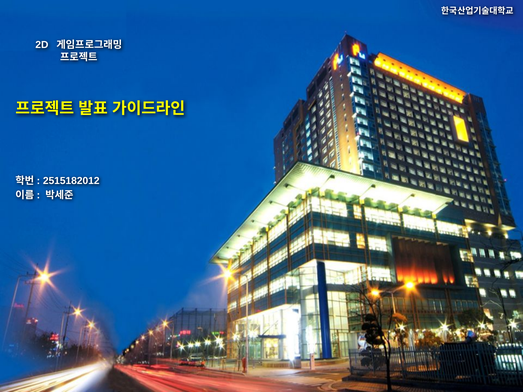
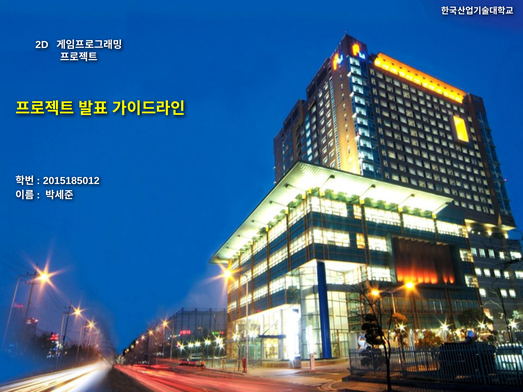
2515182012: 2515182012 -> 2015185012
